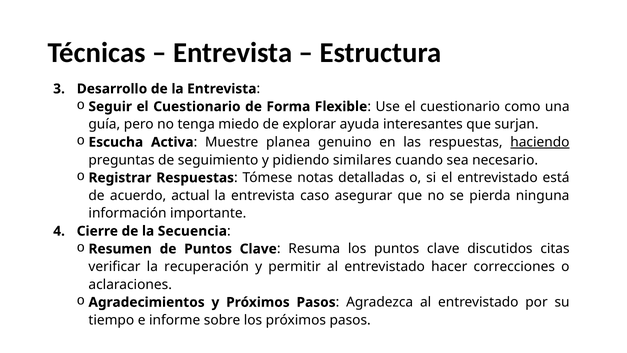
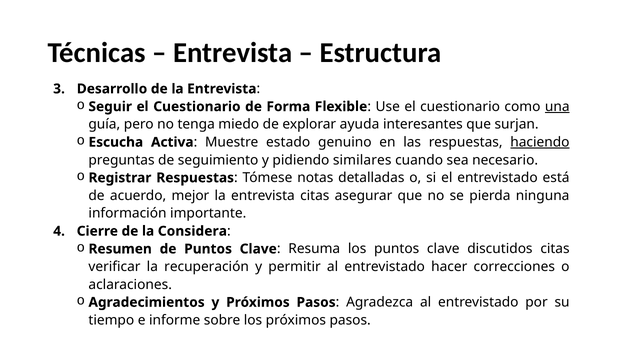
una underline: none -> present
planea: planea -> estado
actual: actual -> mejor
entrevista caso: caso -> citas
Secuencia: Secuencia -> Considera
